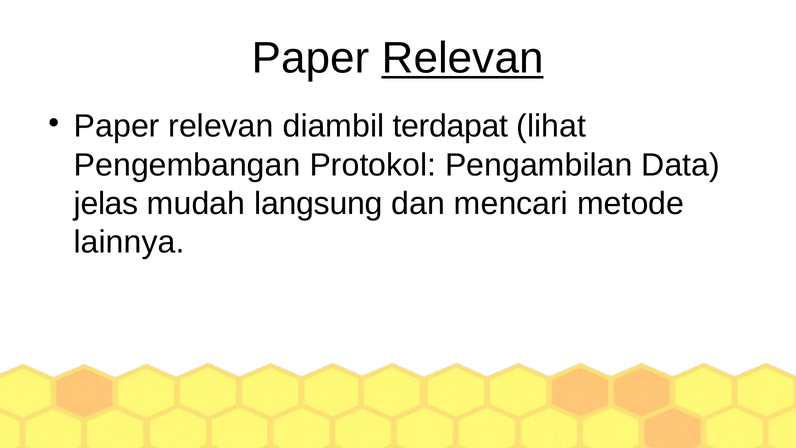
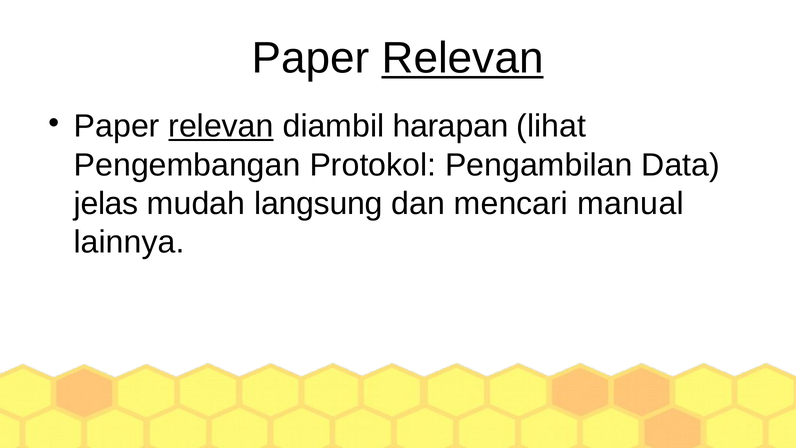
relevan at (221, 126) underline: none -> present
terdapat: terdapat -> harapan
metode: metode -> manual
